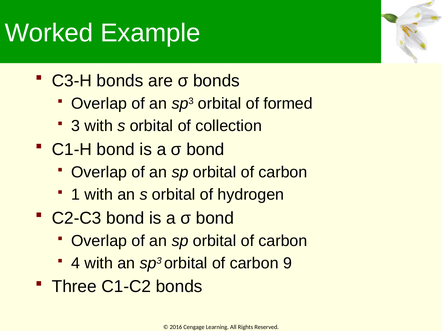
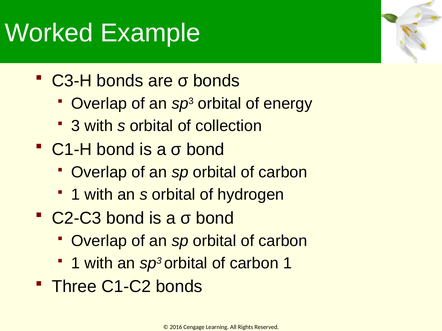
formed: formed -> energy
4 at (76, 264): 4 -> 1
carbon 9: 9 -> 1
